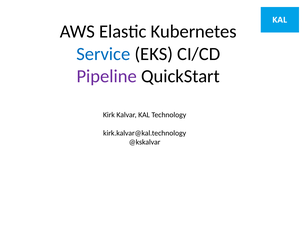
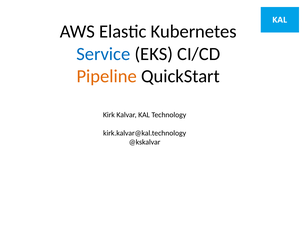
Pipeline colour: purple -> orange
